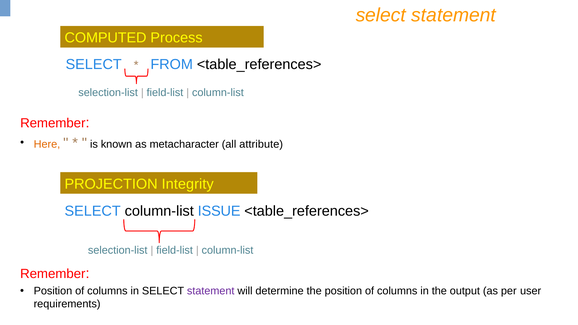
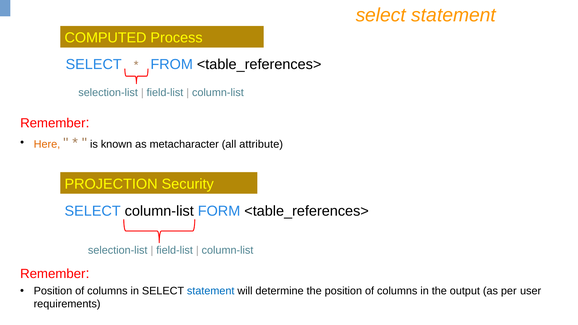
Integrity: Integrity -> Security
ISSUE: ISSUE -> FORM
statement at (211, 291) colour: purple -> blue
